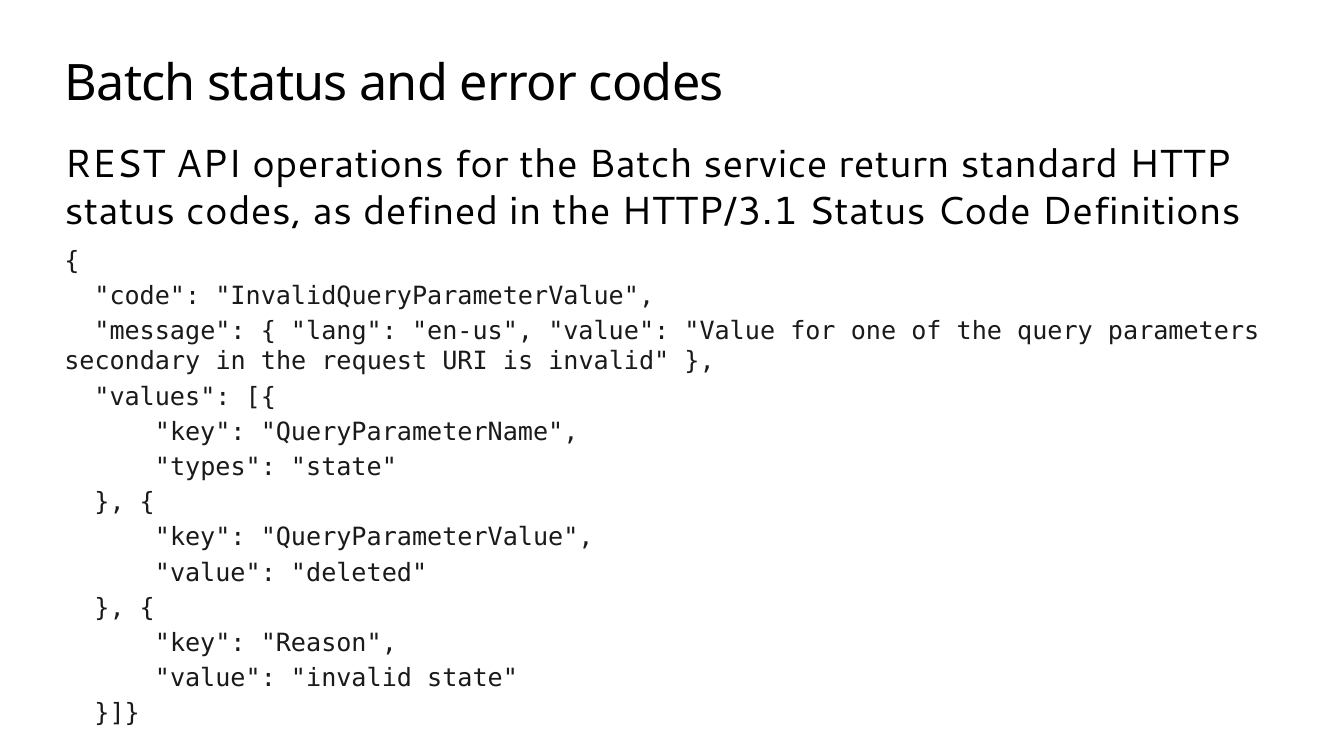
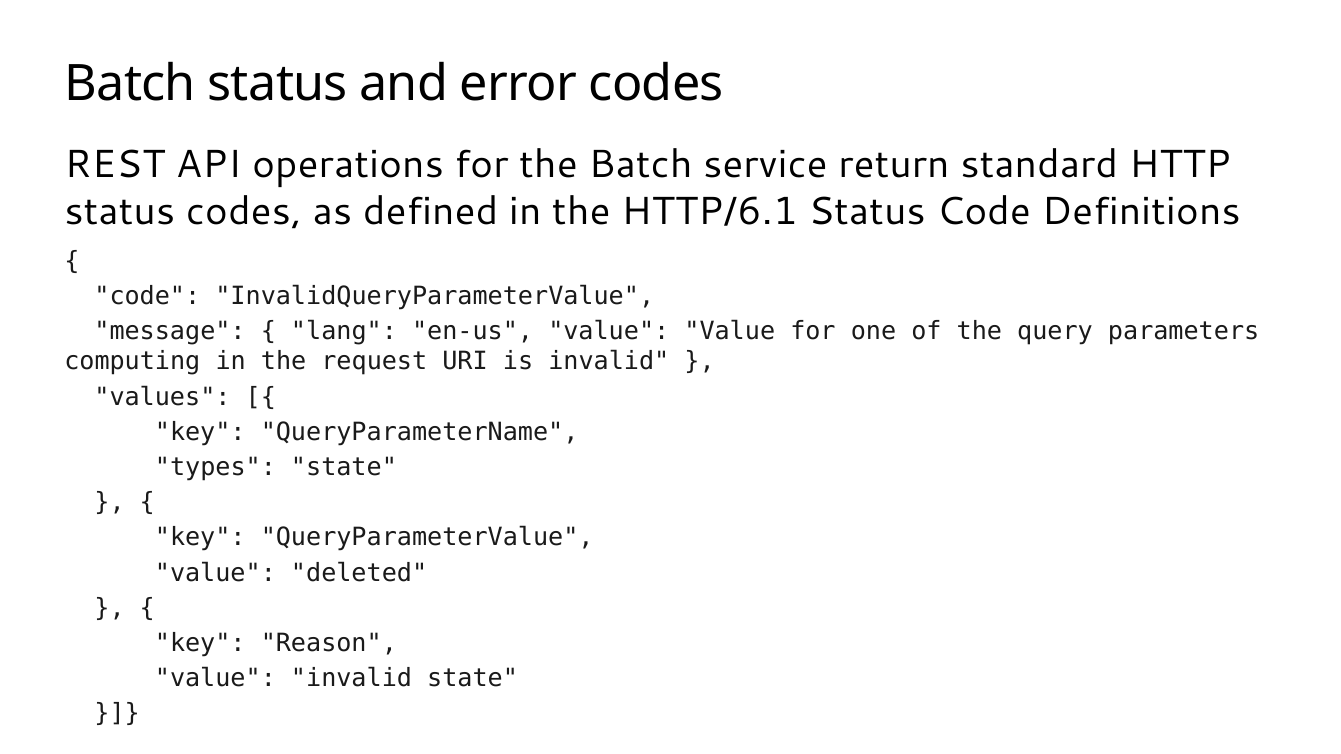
HTTP/3.1: HTTP/3.1 -> HTTP/6.1
secondary: secondary -> computing
